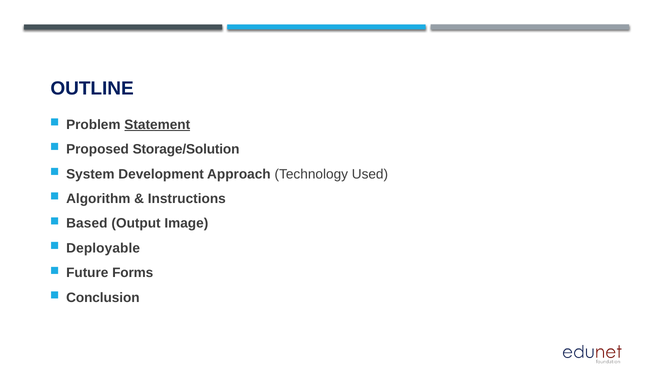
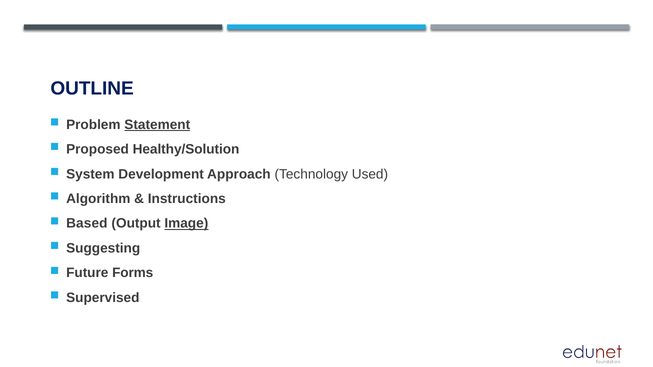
Storage/Solution: Storage/Solution -> Healthy/Solution
Image underline: none -> present
Deployable: Deployable -> Suggesting
Conclusion: Conclusion -> Supervised
